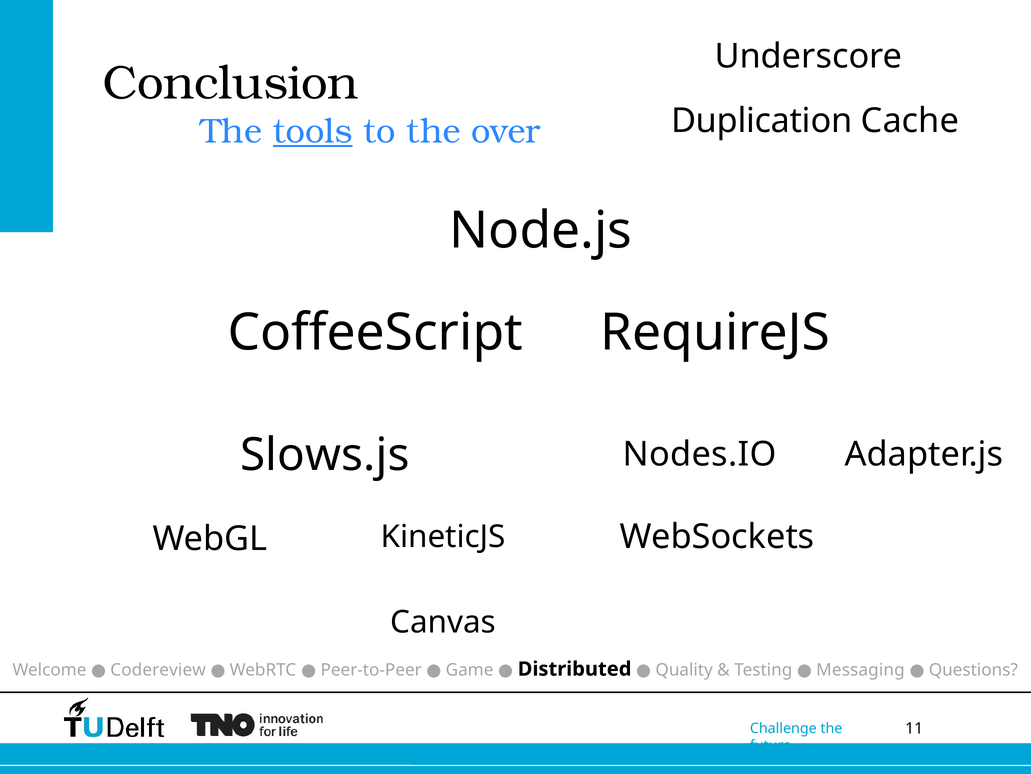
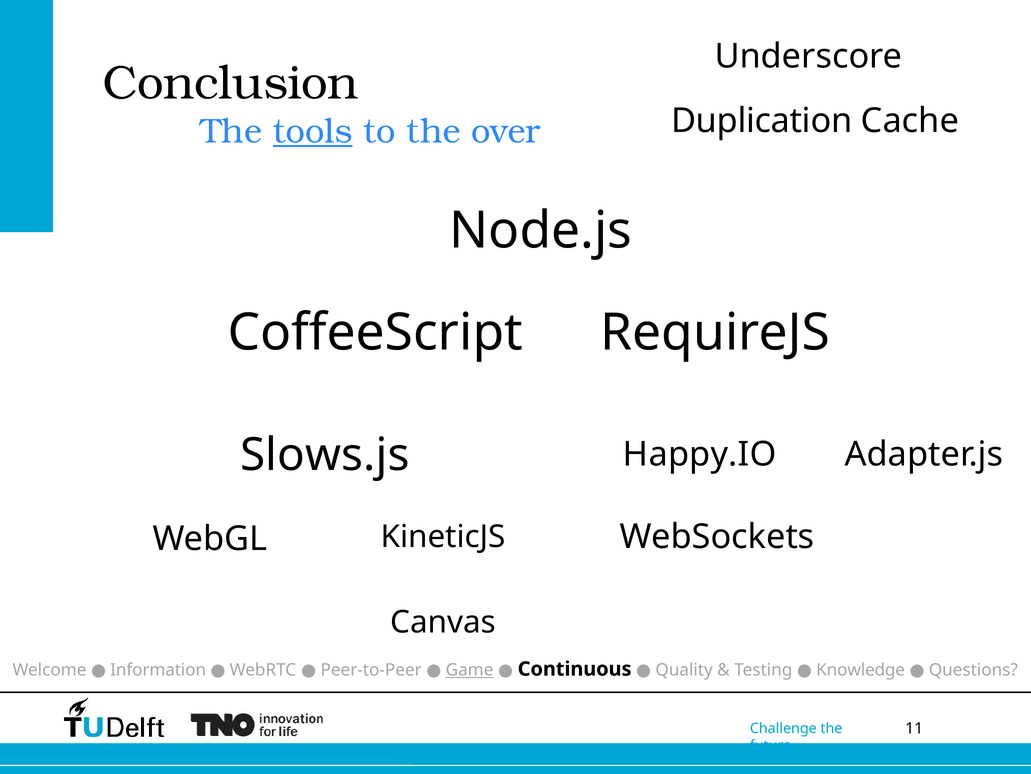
Nodes.IO: Nodes.IO -> Happy.IO
Game underline: none -> present
Distributed: Distributed -> Continuous
Messaging: Messaging -> Knowledge
Codereview: Codereview -> Information
